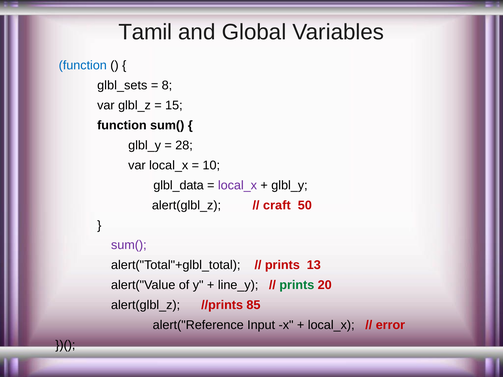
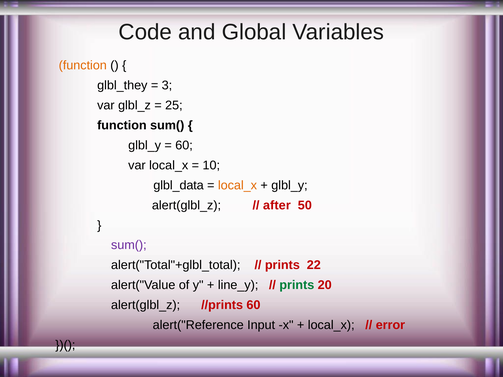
Tamil: Tamil -> Code
function at (83, 65) colour: blue -> orange
glbl_sets: glbl_sets -> glbl_they
8: 8 -> 3
15: 15 -> 25
28 at (184, 145): 28 -> 60
local_x at (237, 185) colour: purple -> orange
craft: craft -> after
13: 13 -> 22
//prints 85: 85 -> 60
